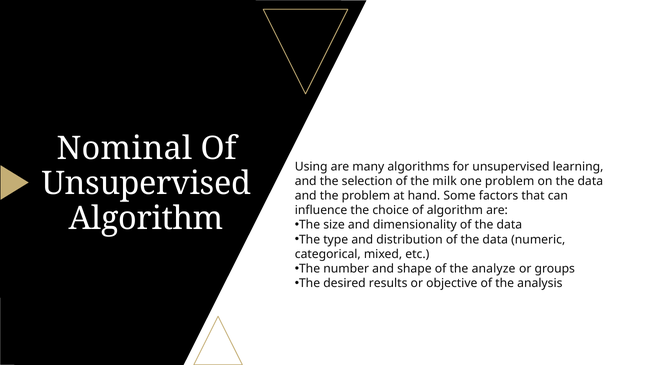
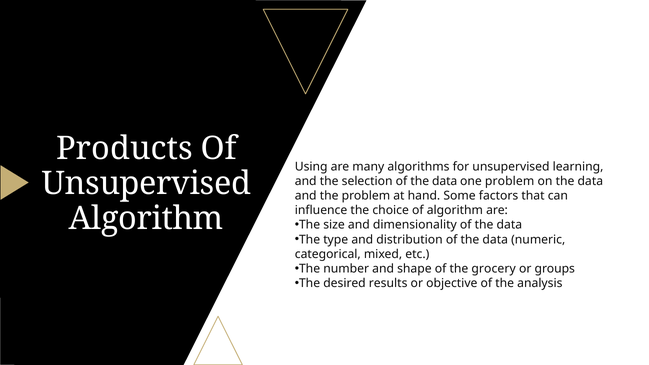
Nominal: Nominal -> Products
selection of the milk: milk -> data
analyze: analyze -> grocery
